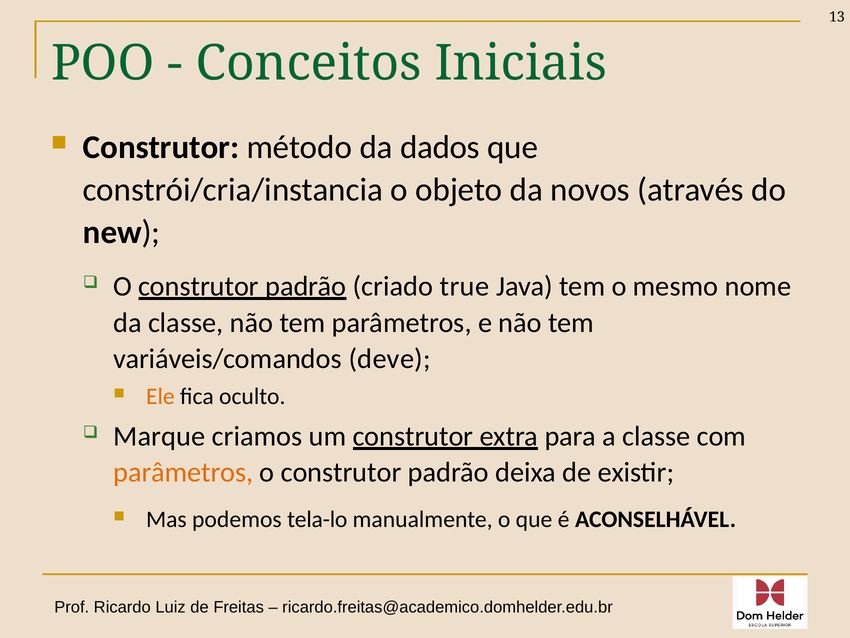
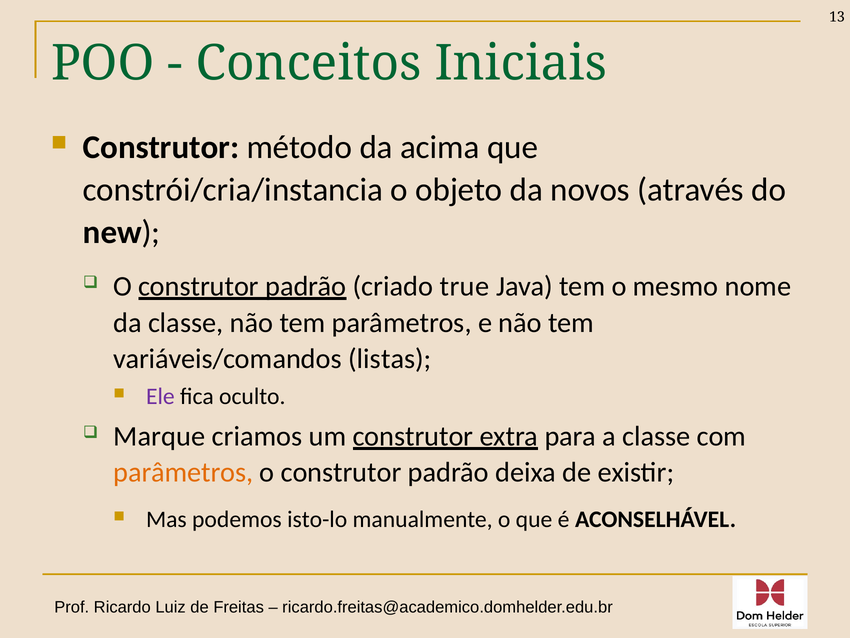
dados: dados -> acima
deve: deve -> listas
Ele colour: orange -> purple
tela-lo: tela-lo -> isto-lo
